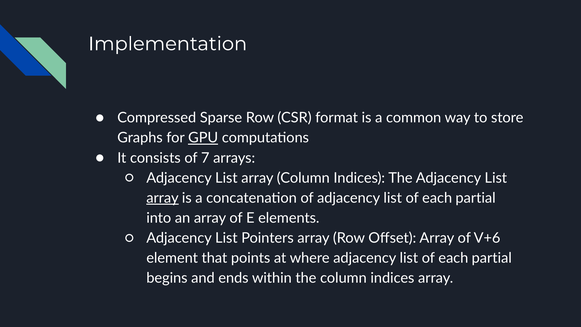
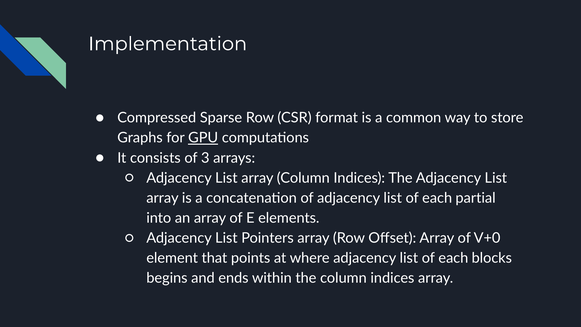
7: 7 -> 3
array at (162, 198) underline: present -> none
V+6: V+6 -> V+0
partial at (492, 258): partial -> blocks
